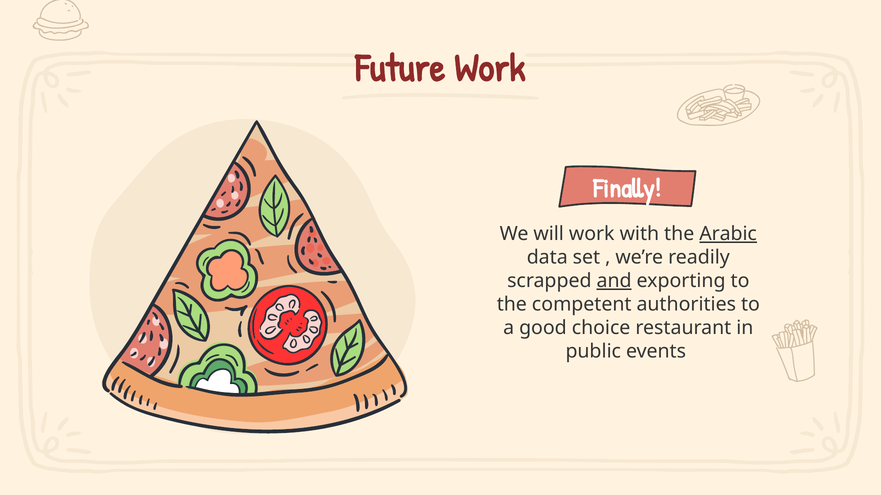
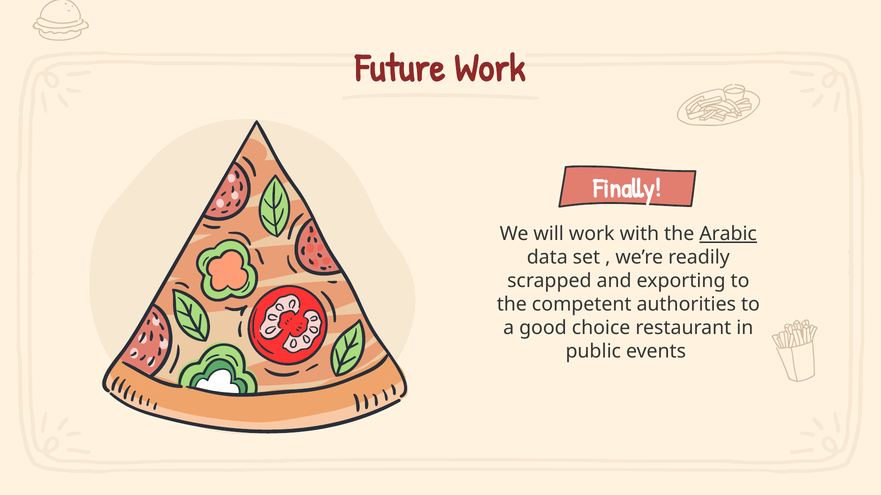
and underline: present -> none
